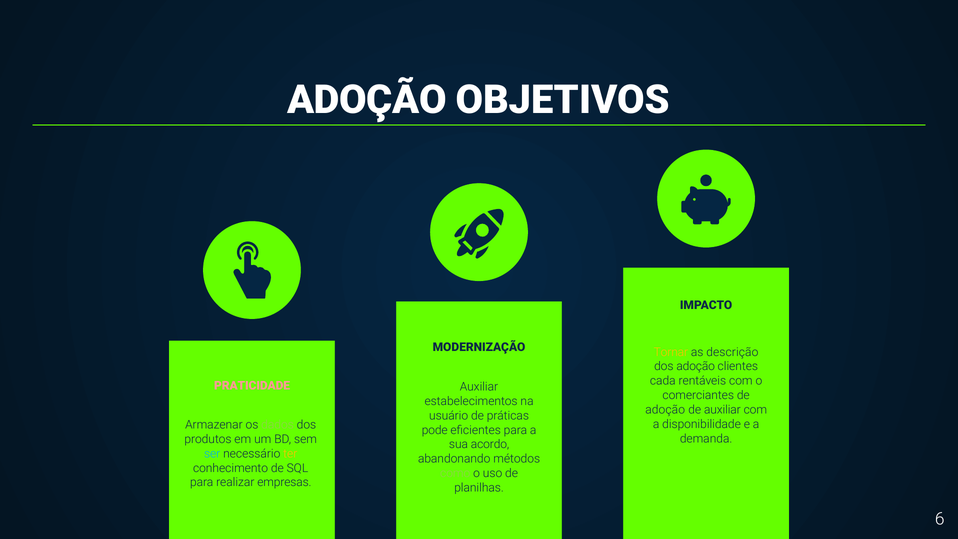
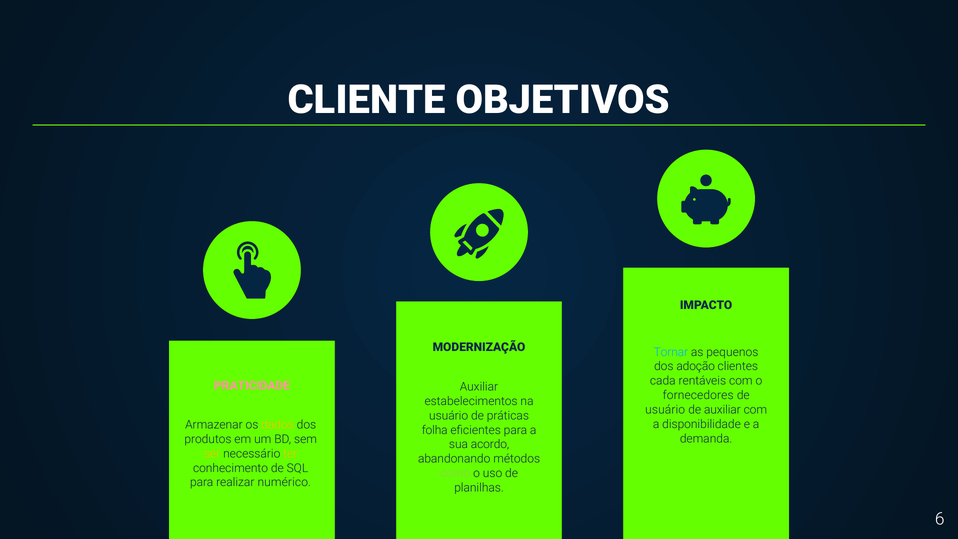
ADOÇÃO at (367, 100): ADOÇÃO -> CLIENTE
Tornar colour: yellow -> light blue
descrição: descrição -> pequenos
comerciantes: comerciantes -> fornecedores
adoção at (665, 410): adoção -> usuário
dados colour: light green -> yellow
pode: pode -> folha
ser colour: light blue -> yellow
empresas: empresas -> numérico
